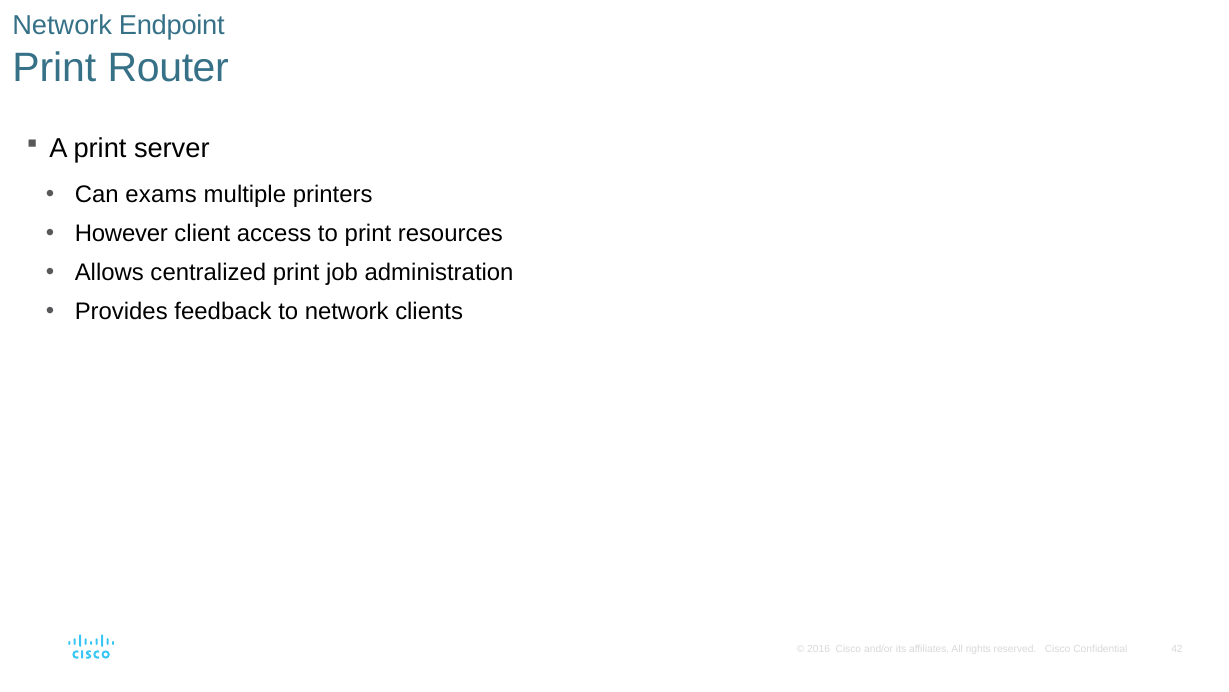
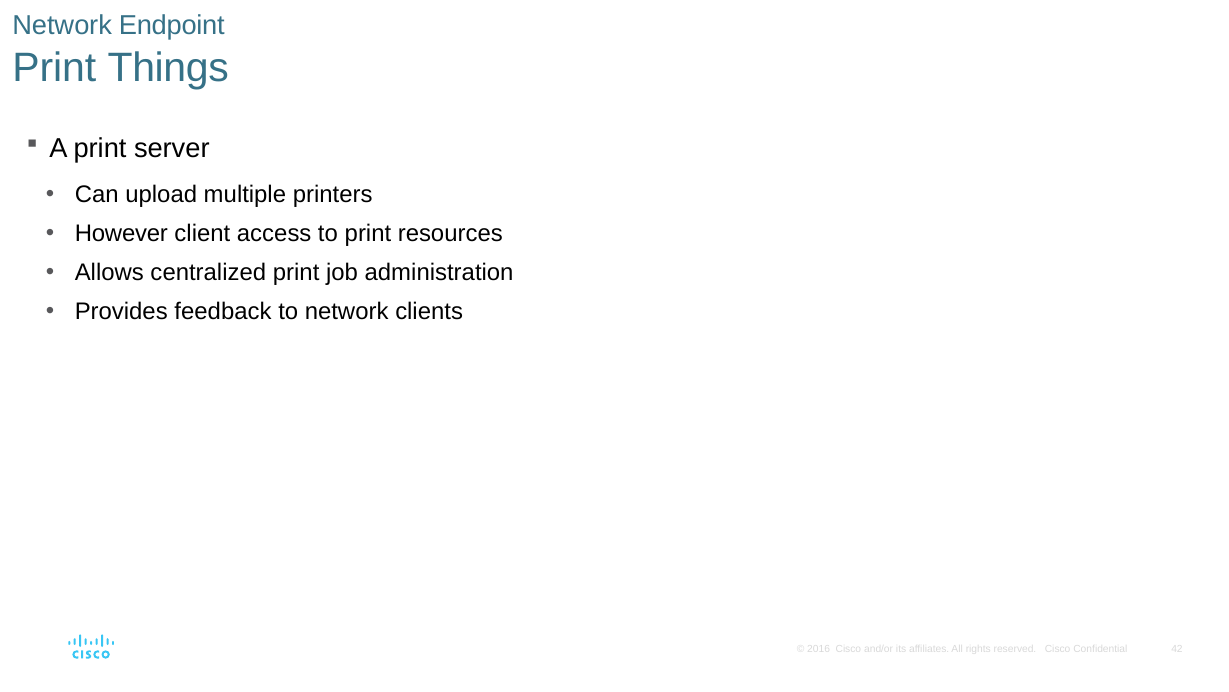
Router: Router -> Things
exams: exams -> upload
